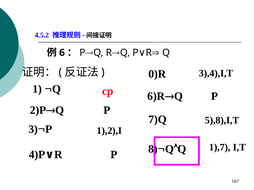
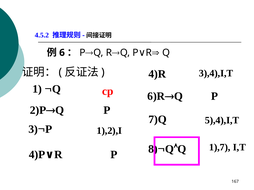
0)R: 0)R -> 4)R
5),8),I,T: 5),8),I,T -> 5),4),I,T
